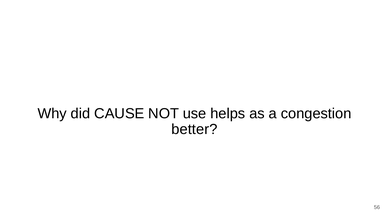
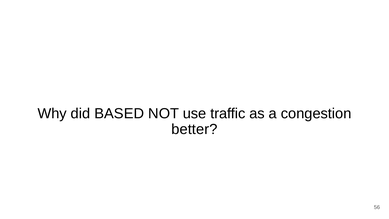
CAUSE: CAUSE -> BASED
helps: helps -> traffic
